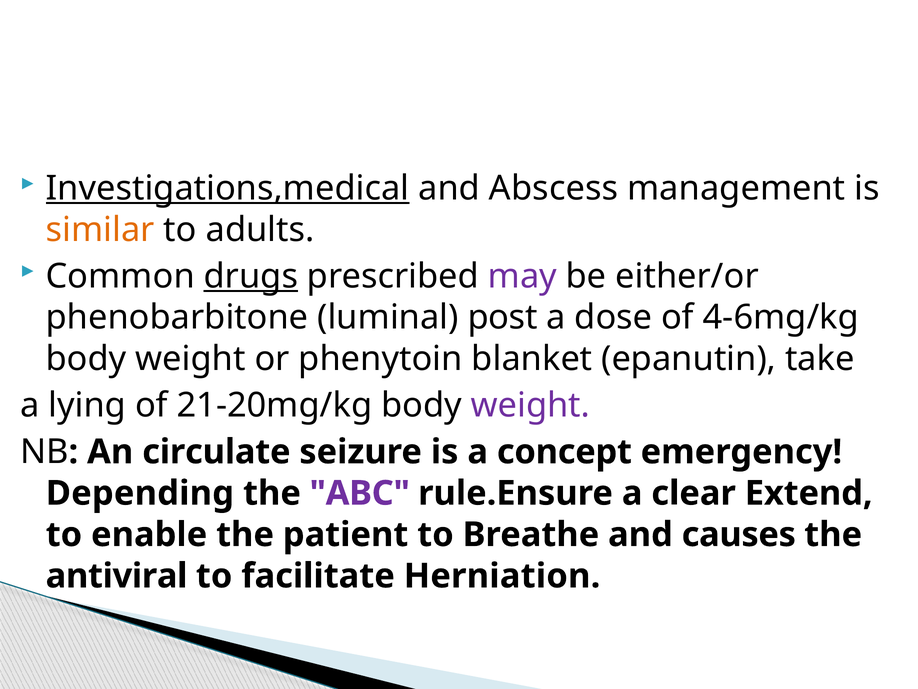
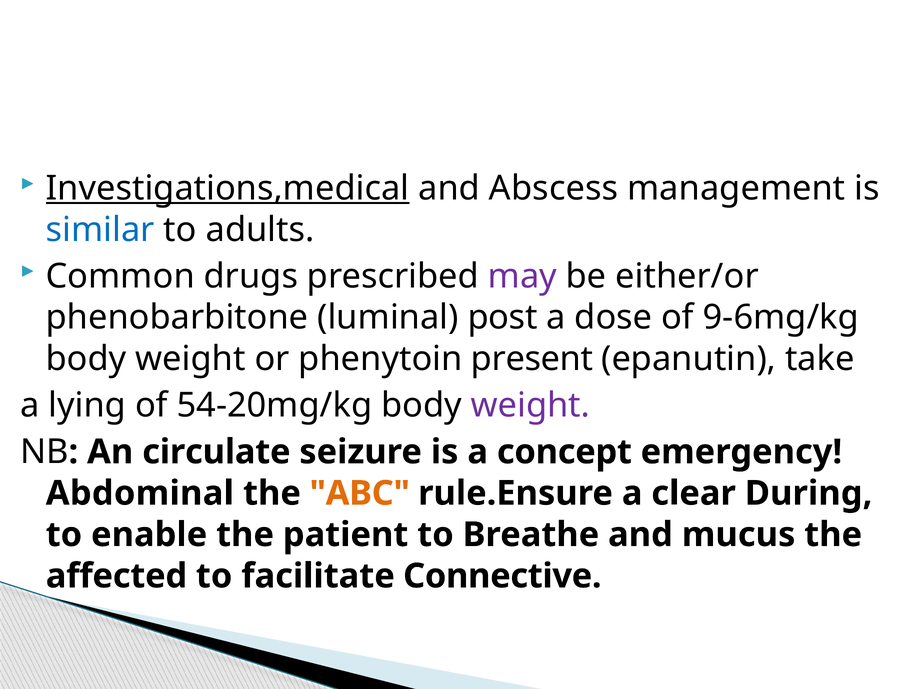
similar colour: orange -> blue
drugs underline: present -> none
4-6mg/kg: 4-6mg/kg -> 9-6mg/kg
blanket: blanket -> present
21-20mg/kg: 21-20mg/kg -> 54-20mg/kg
Depending: Depending -> Abdominal
ABC colour: purple -> orange
Extend: Extend -> During
causes: causes -> mucus
antiviral: antiviral -> affected
Herniation: Herniation -> Connective
